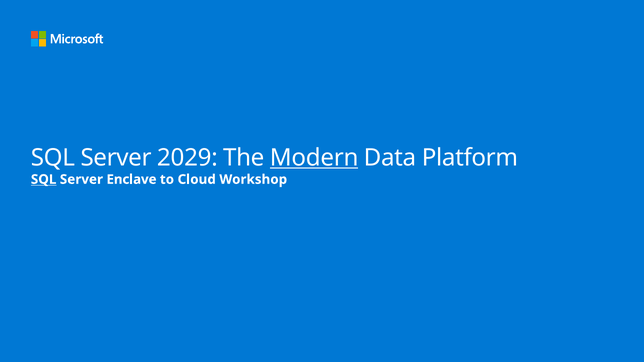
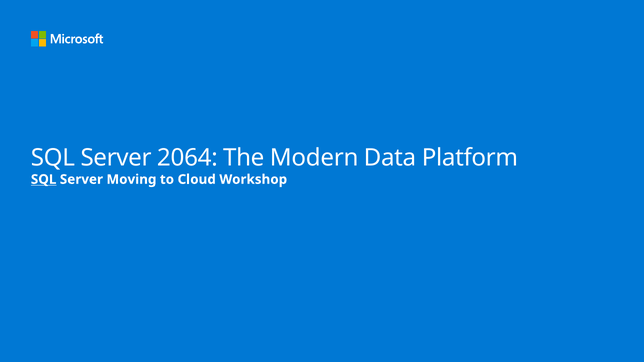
2029: 2029 -> 2064
Modern underline: present -> none
Enclave: Enclave -> Moving
